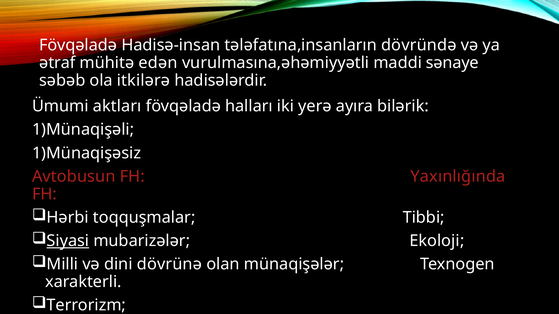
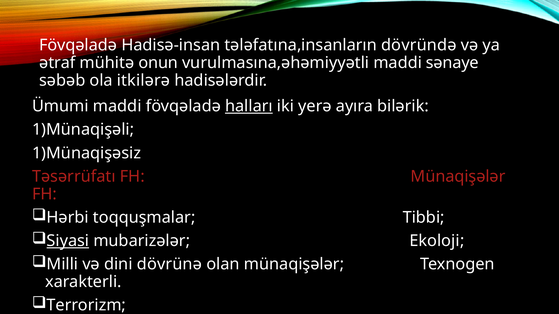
mühitə edən: edən -> onun
Ümumi aktları: aktları -> maddi
halları underline: none -> present
Avtobusun: Avtobusun -> Təsərrüfatı
FH Yaxınlığında: Yaxınlığında -> Münaqişələr
